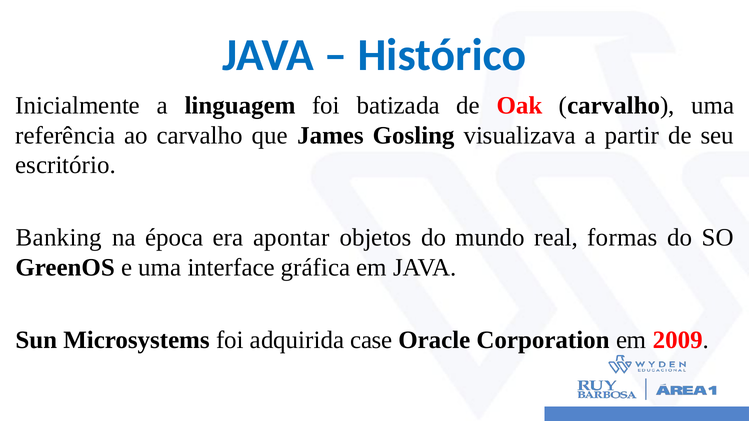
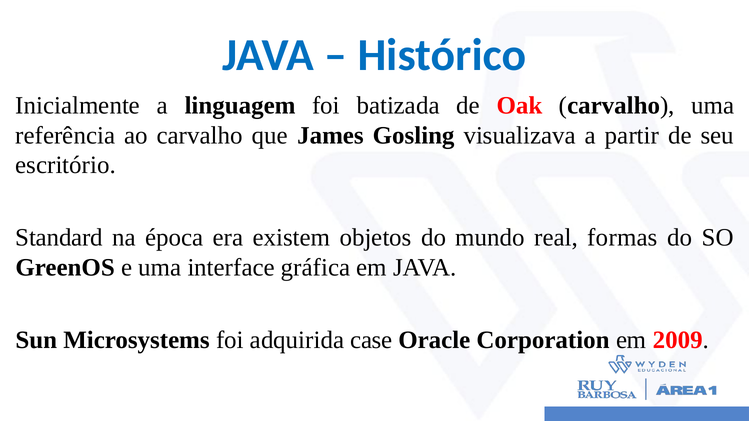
Banking: Banking -> Standard
apontar: apontar -> existem
